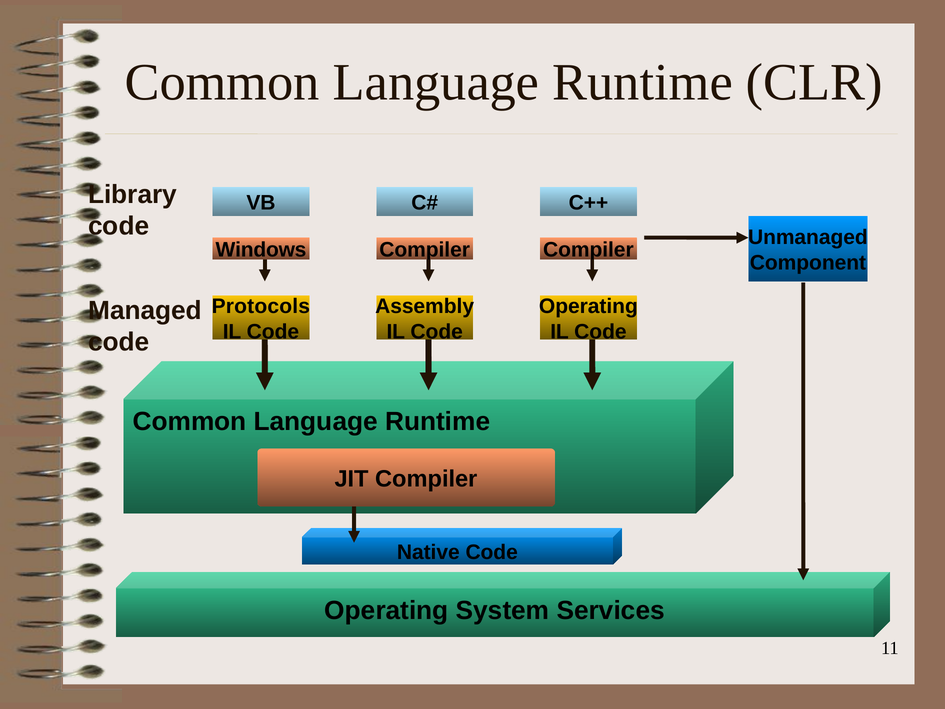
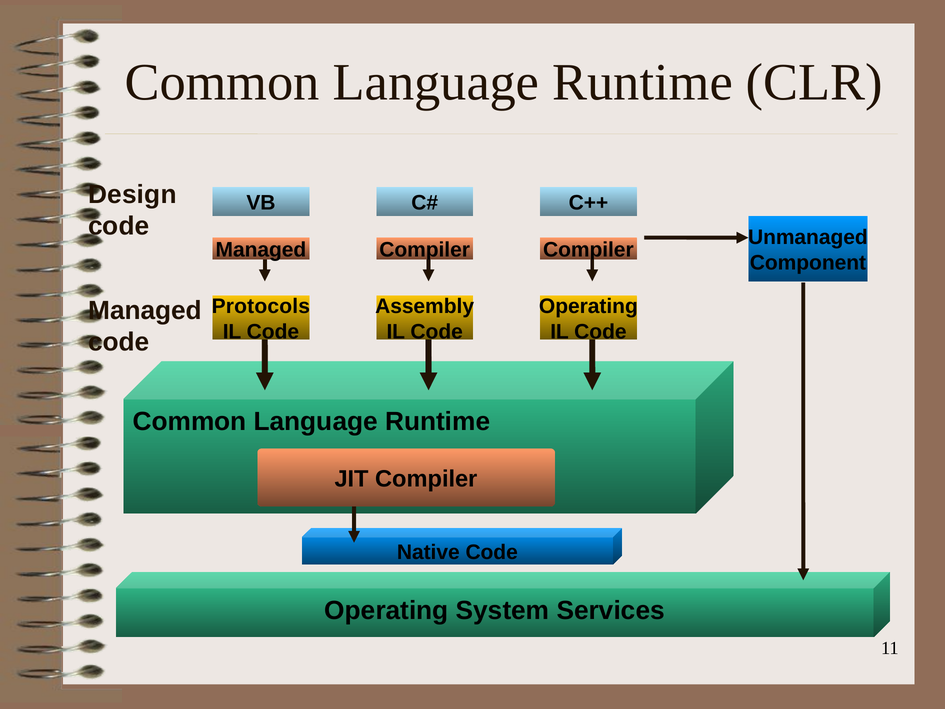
Library: Library -> Design
Windows at (261, 250): Windows -> Managed
